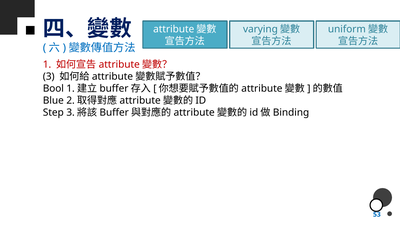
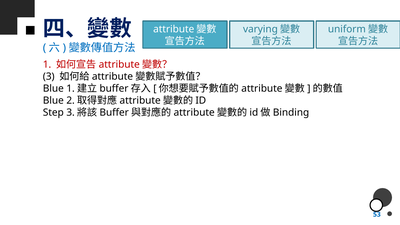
Bool at (53, 88): Bool -> Blue
